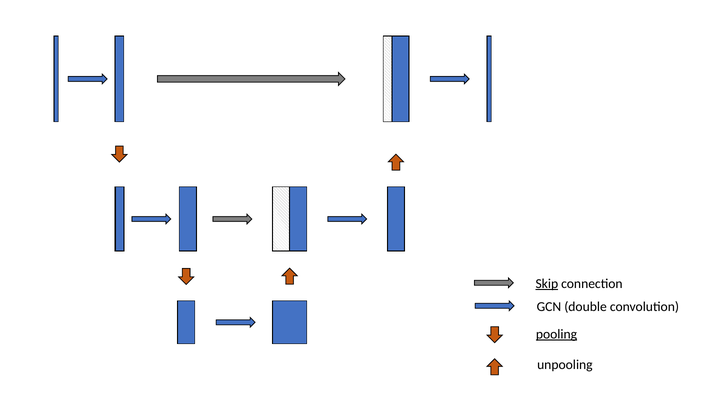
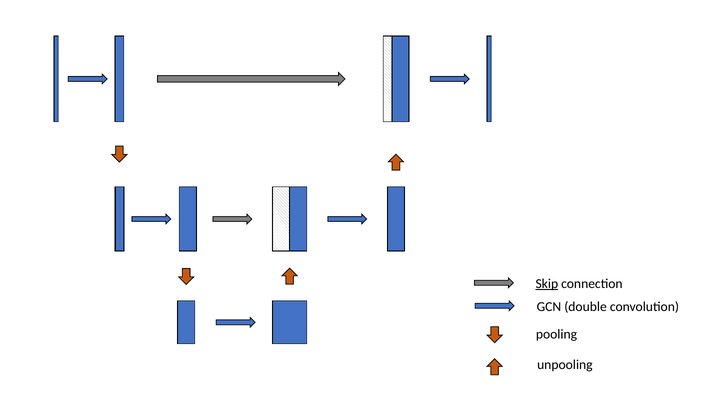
pooling underline: present -> none
